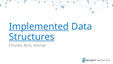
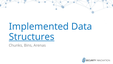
Implemented underline: present -> none
